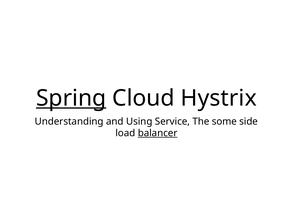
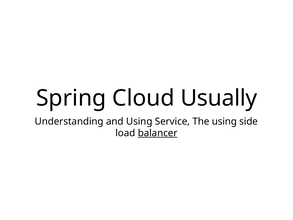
Spring underline: present -> none
Hystrix: Hystrix -> Usually
The some: some -> using
